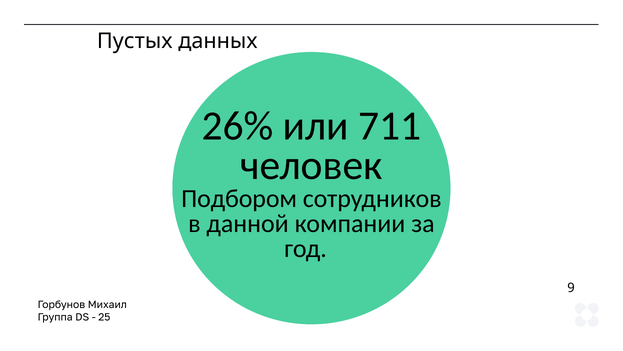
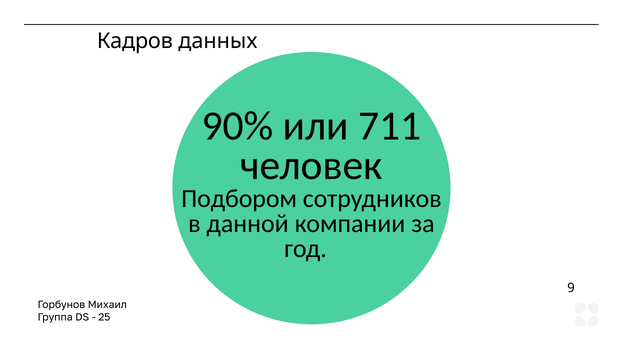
Пустых: Пустых -> Кадров
26%: 26% -> 90%
